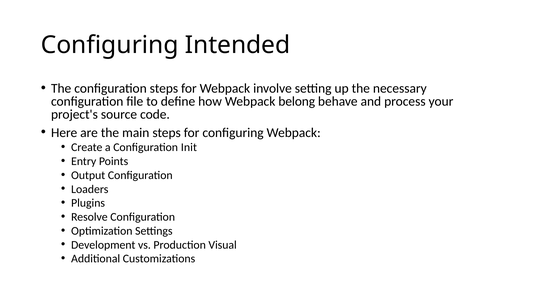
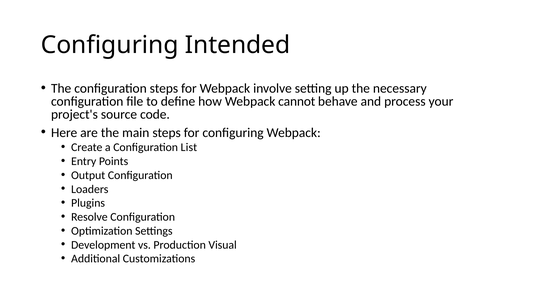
belong: belong -> cannot
Init: Init -> List
